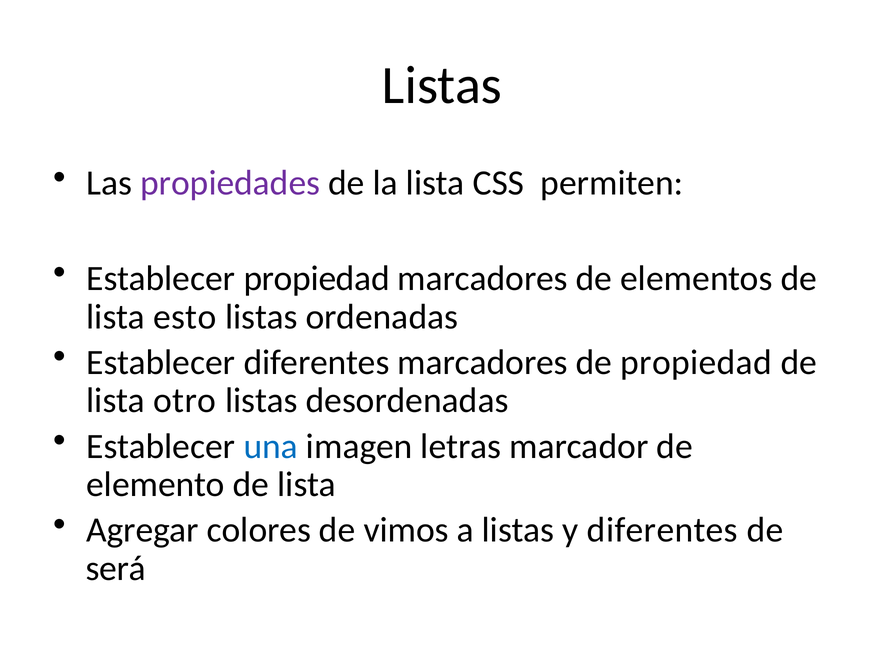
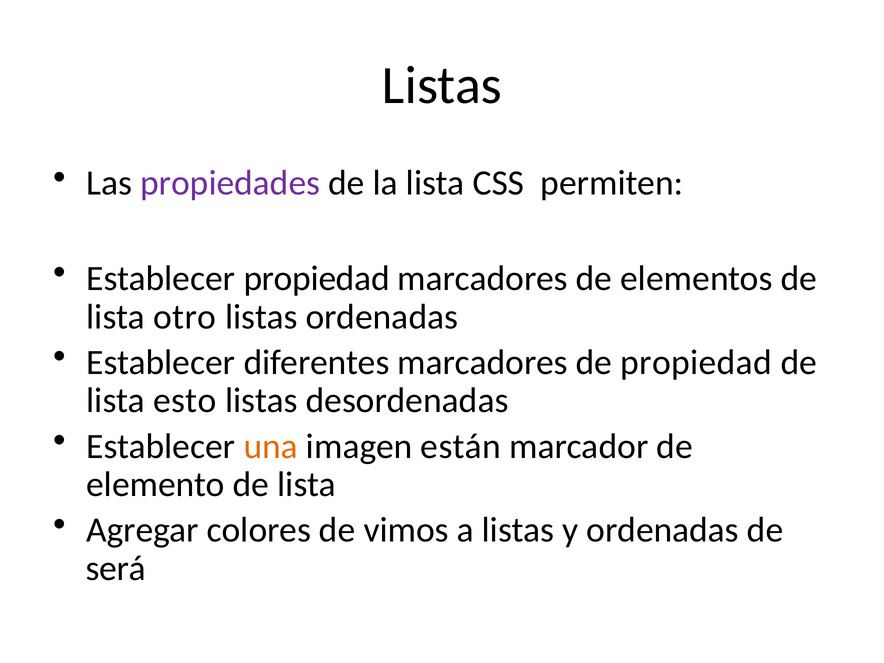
esto: esto -> otro
otro: otro -> esto
una colour: blue -> orange
letras: letras -> están
y diferentes: diferentes -> ordenadas
